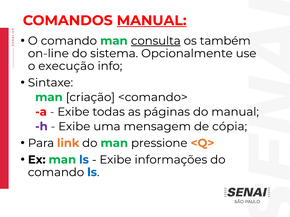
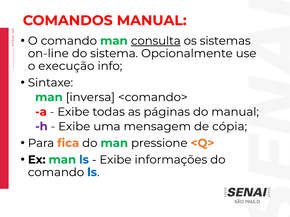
MANUAL at (152, 21) underline: present -> none
também: também -> sistemas
criação: criação -> inversa
link: link -> fica
